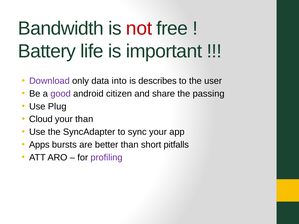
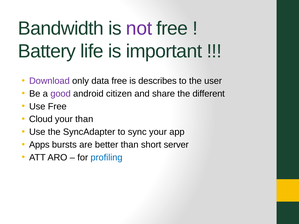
not colour: red -> purple
data into: into -> free
passing: passing -> different
Use Plug: Plug -> Free
pitfalls: pitfalls -> server
profiling colour: purple -> blue
